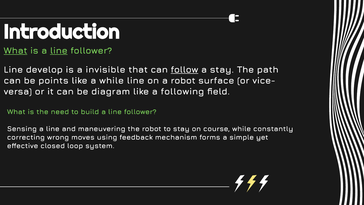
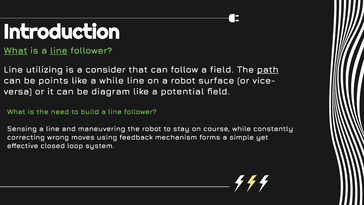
develop: develop -> utilizing
invisible: invisible -> consider
follow underline: present -> none
a stay: stay -> field
path underline: none -> present
following: following -> potential
